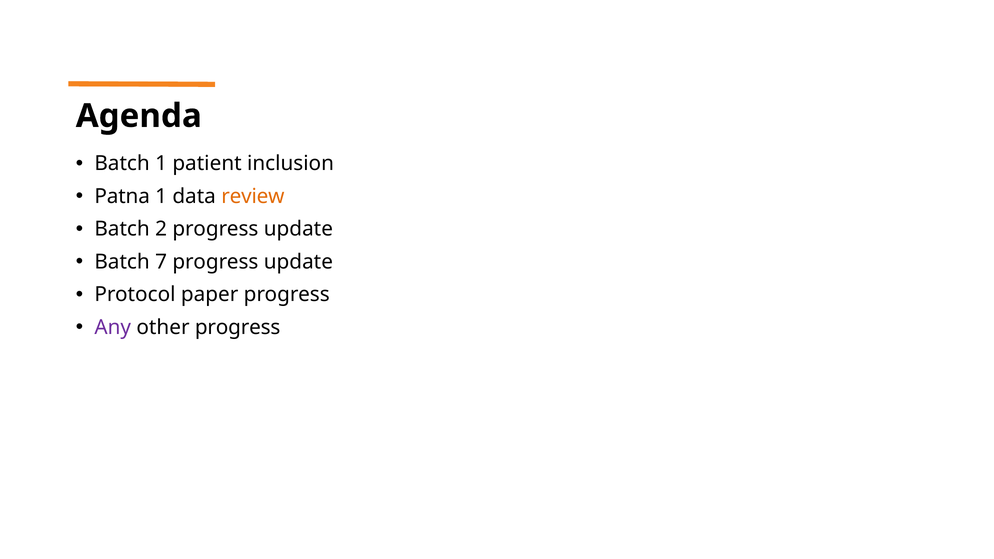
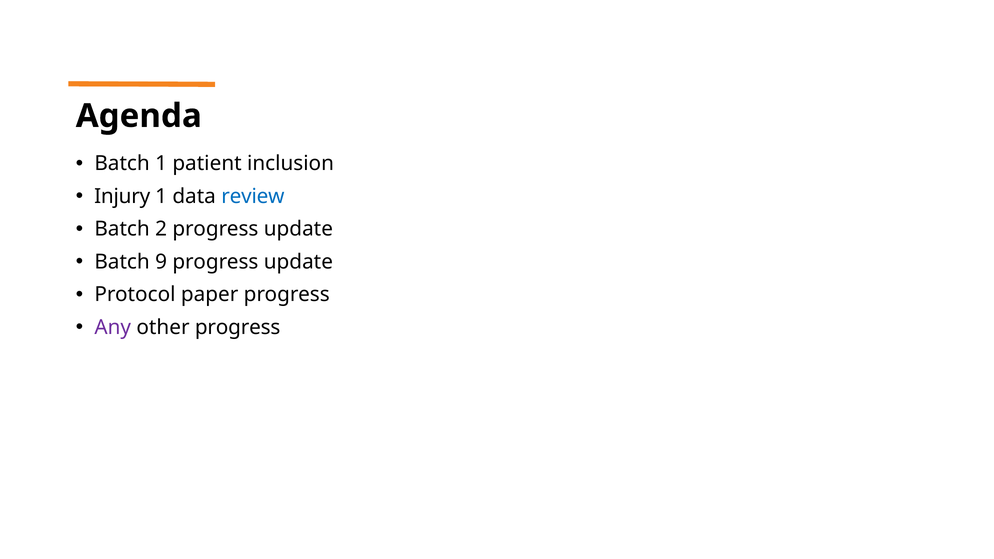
Patna: Patna -> Injury
review colour: orange -> blue
7: 7 -> 9
